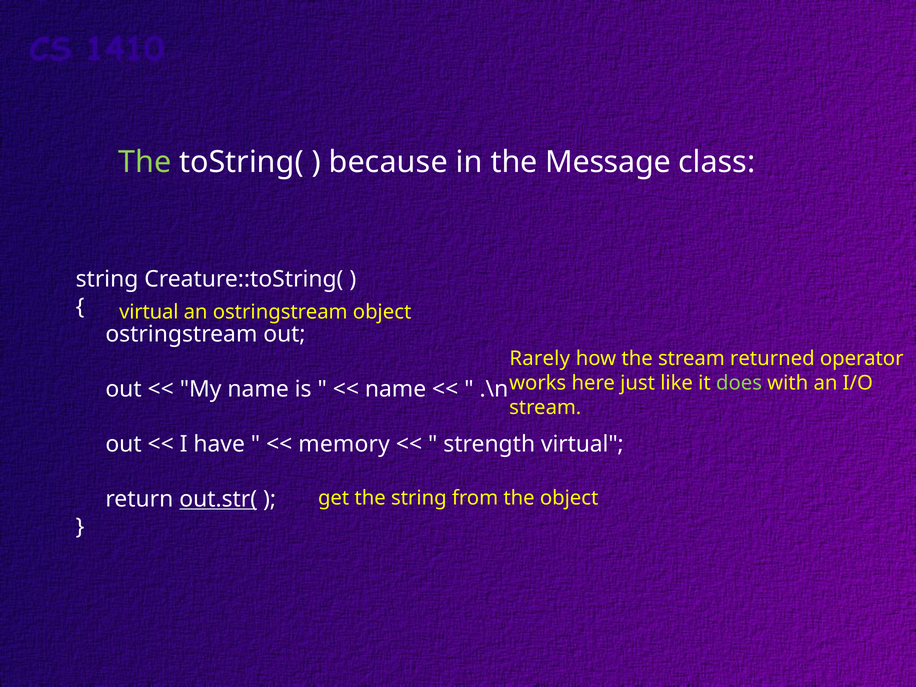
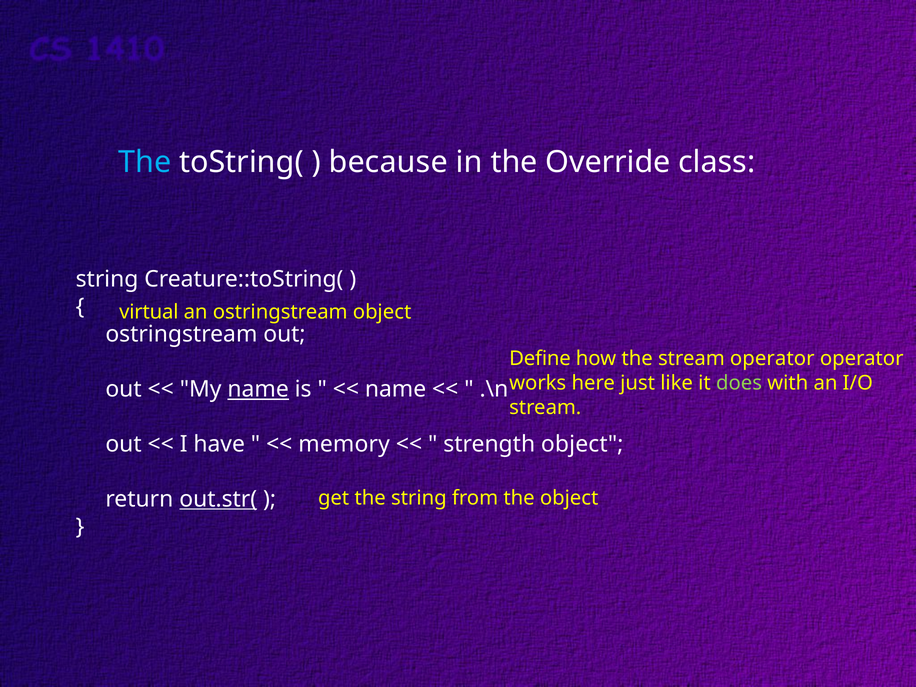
The at (145, 162) colour: light green -> light blue
Message: Message -> Override
Rarely: Rarely -> Define
stream returned: returned -> operator
name at (258, 389) underline: none -> present
strength virtual: virtual -> object
